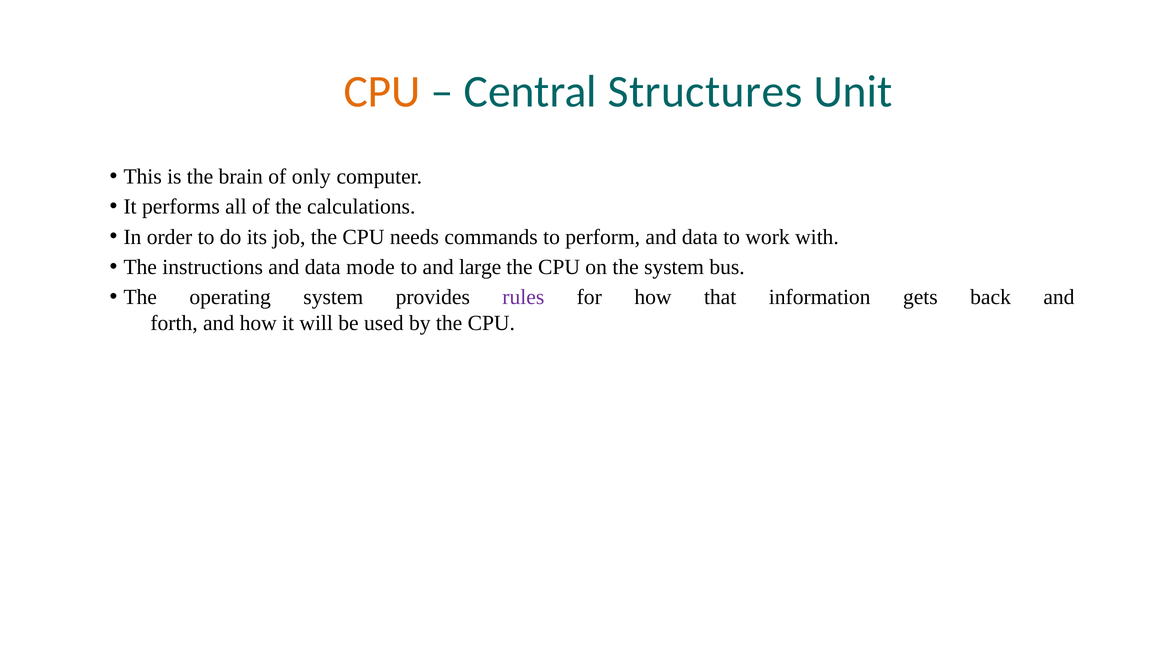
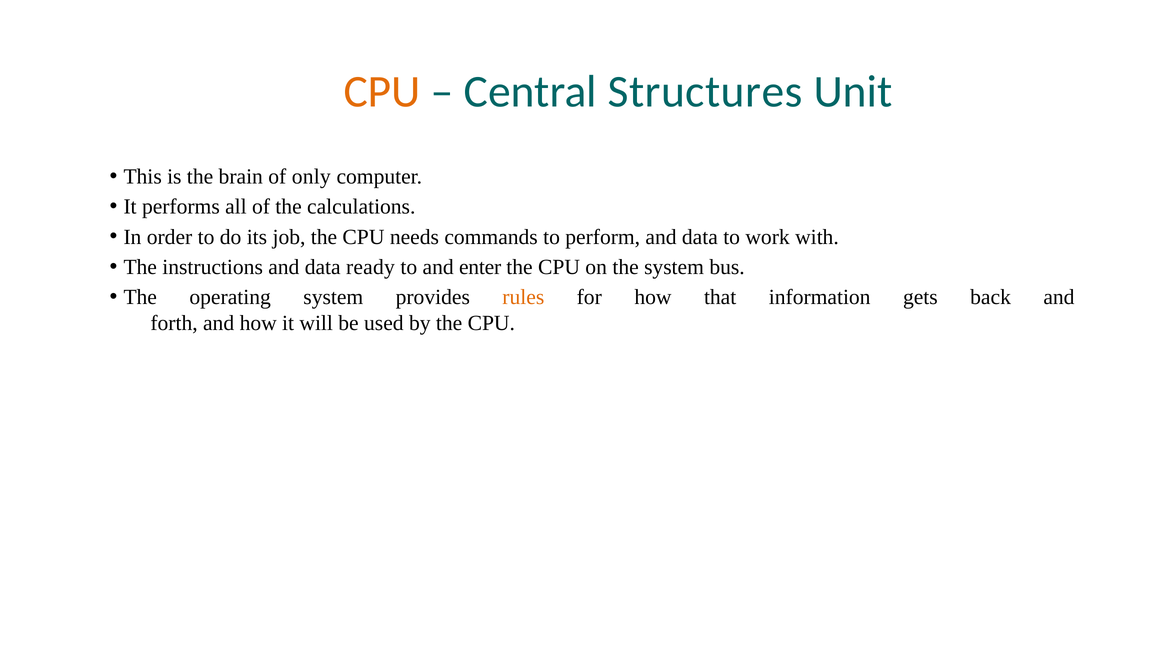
mode: mode -> ready
large: large -> enter
rules colour: purple -> orange
